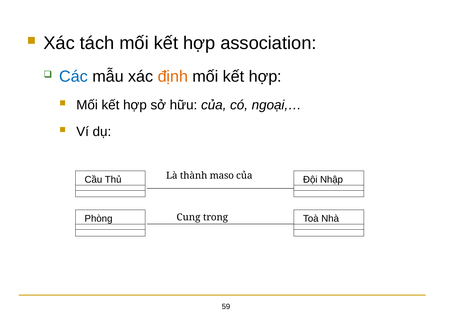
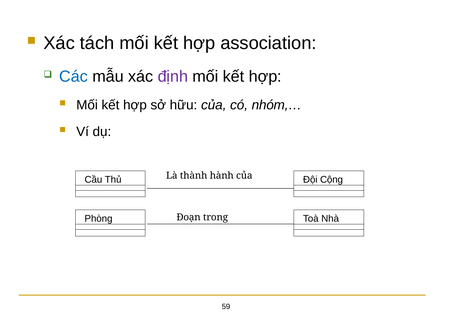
định colour: orange -> purple
ngoại,…: ngoại,… -> nhóm,…
maso: maso -> hành
Nhập: Nhập -> Cộng
Cung: Cung -> Đoạn
